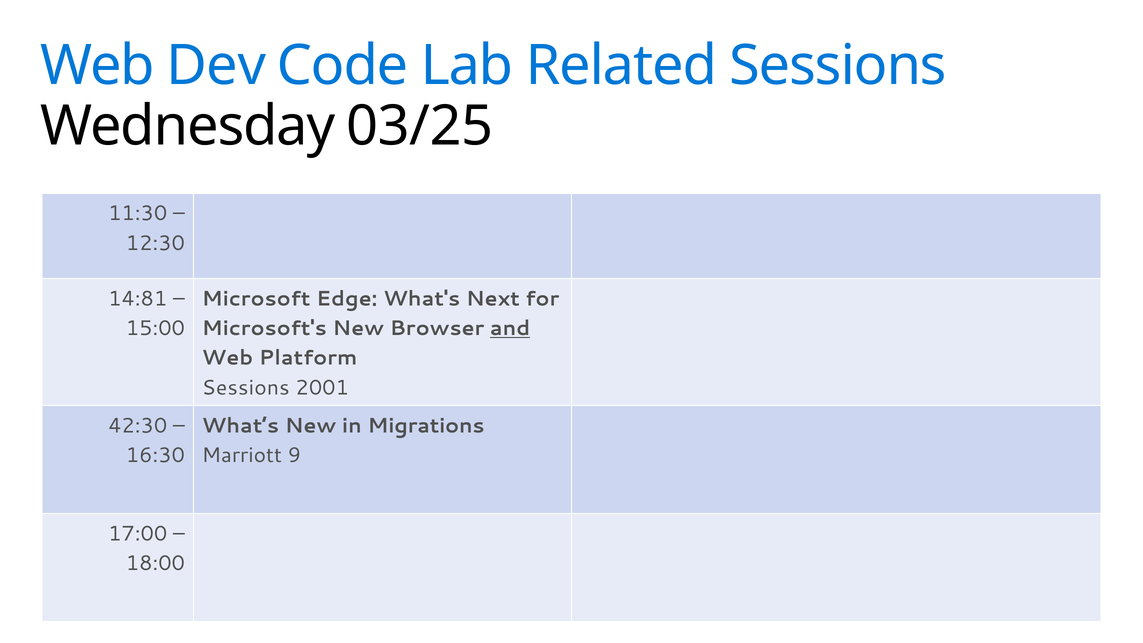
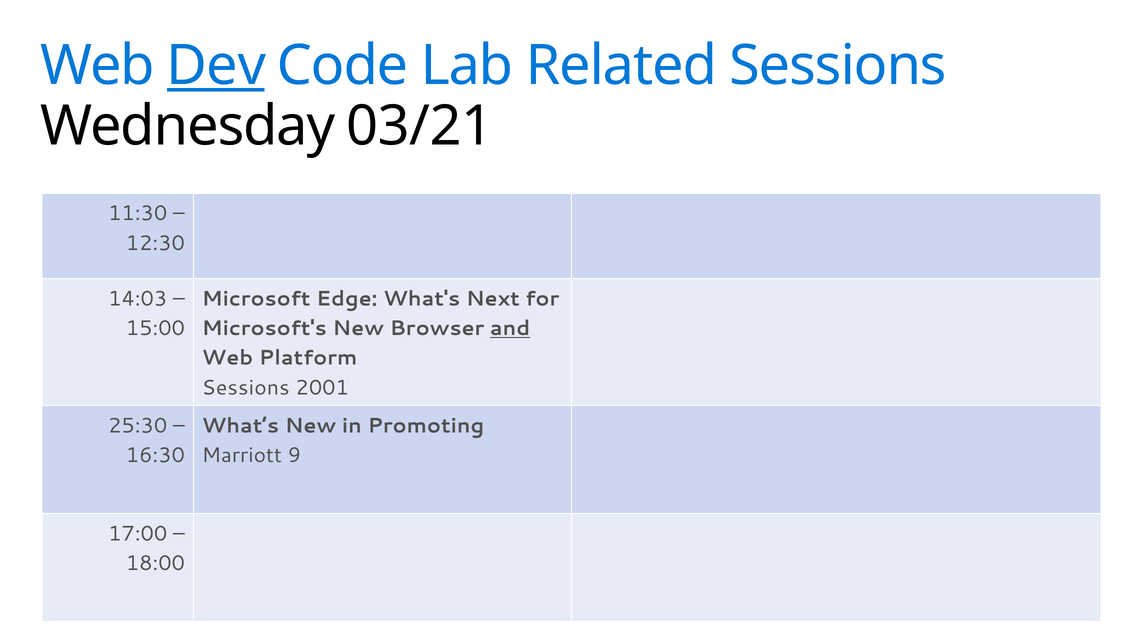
Dev underline: none -> present
03/25: 03/25 -> 03/21
14:81: 14:81 -> 14:03
42:30: 42:30 -> 25:30
Migrations: Migrations -> Promoting
